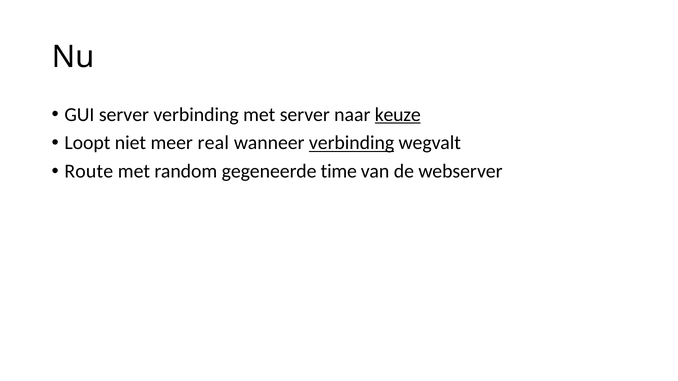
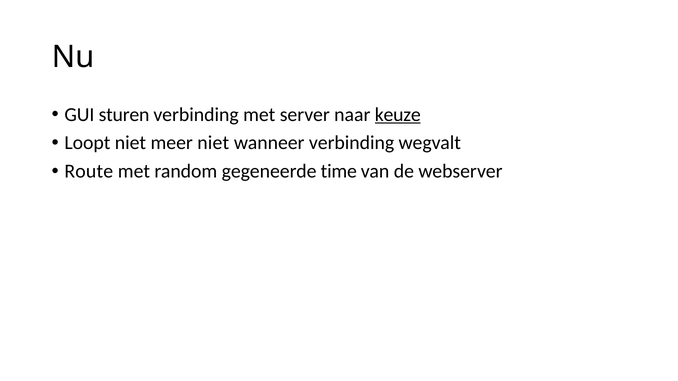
GUI server: server -> sturen
meer real: real -> niet
verbinding at (352, 143) underline: present -> none
